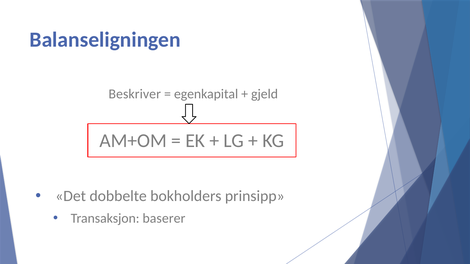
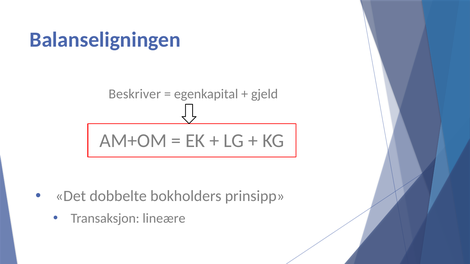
baserer: baserer -> lineære
